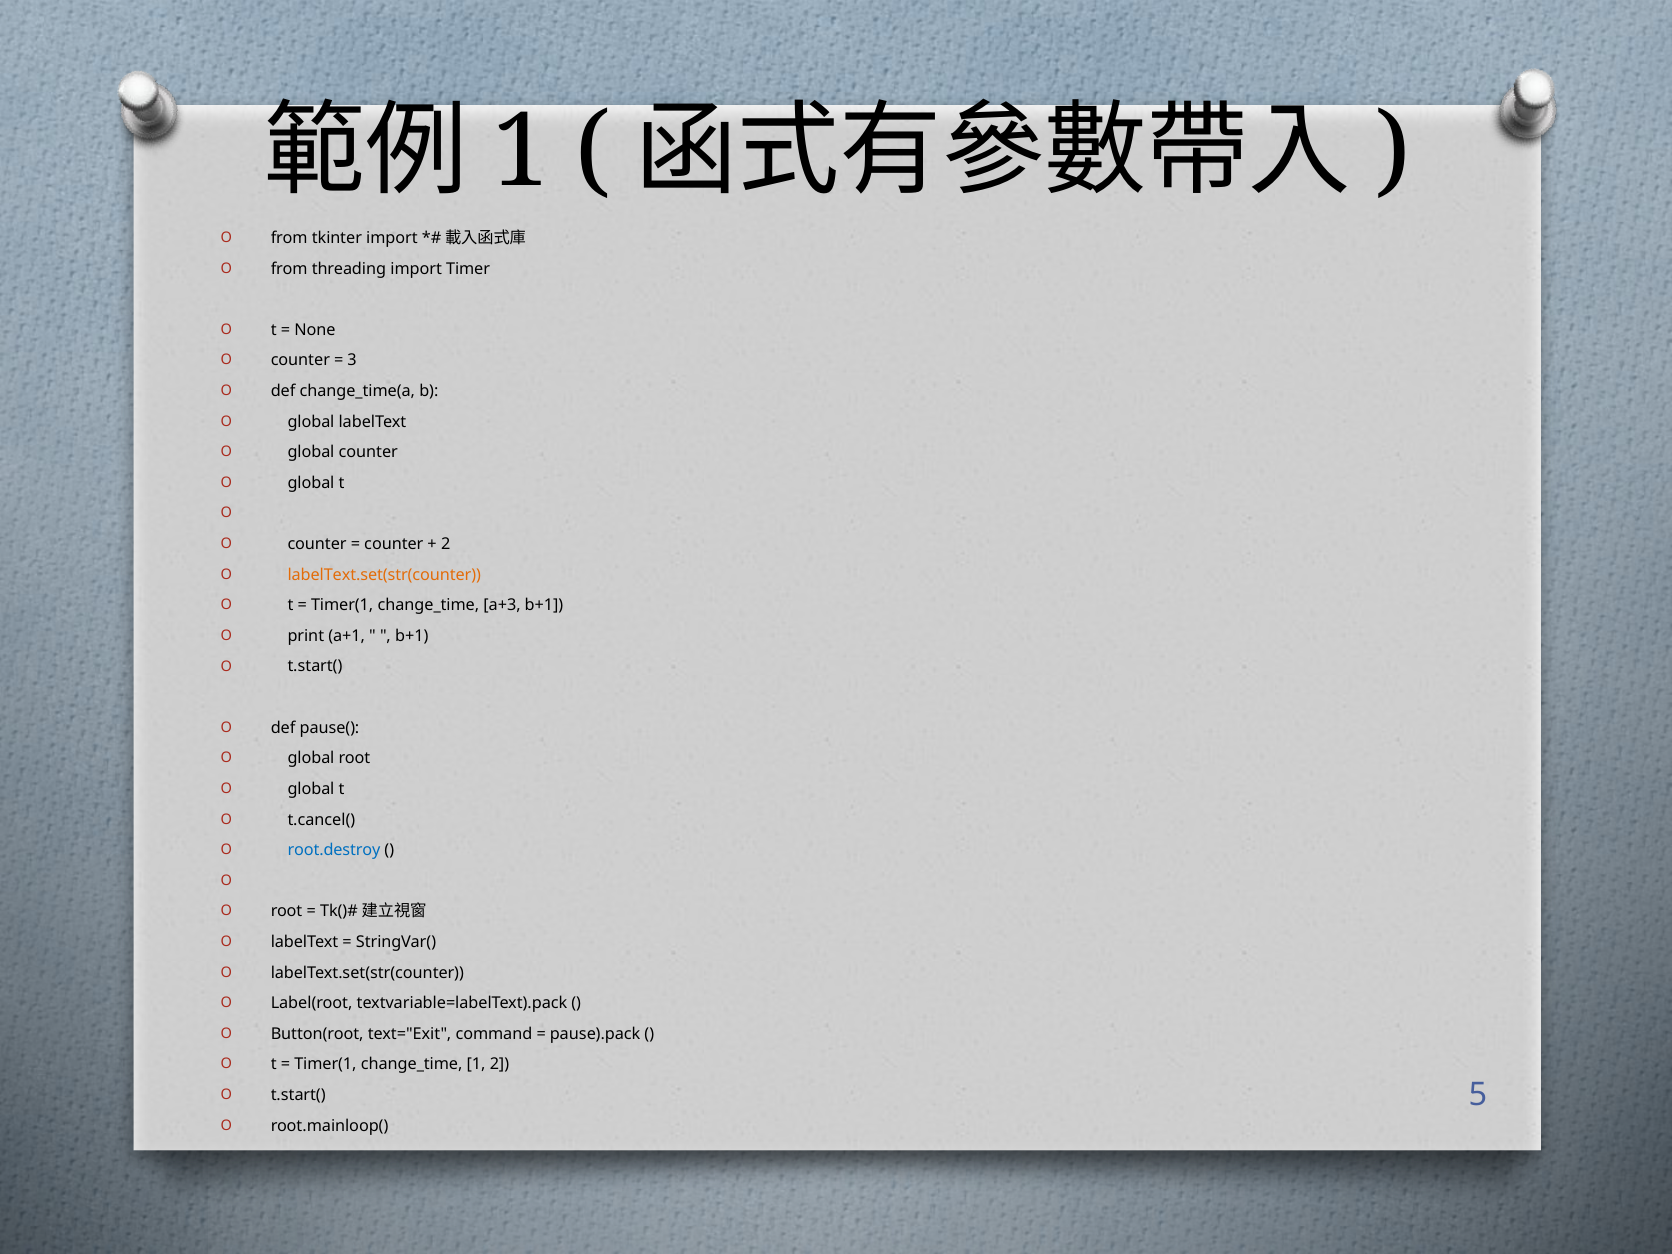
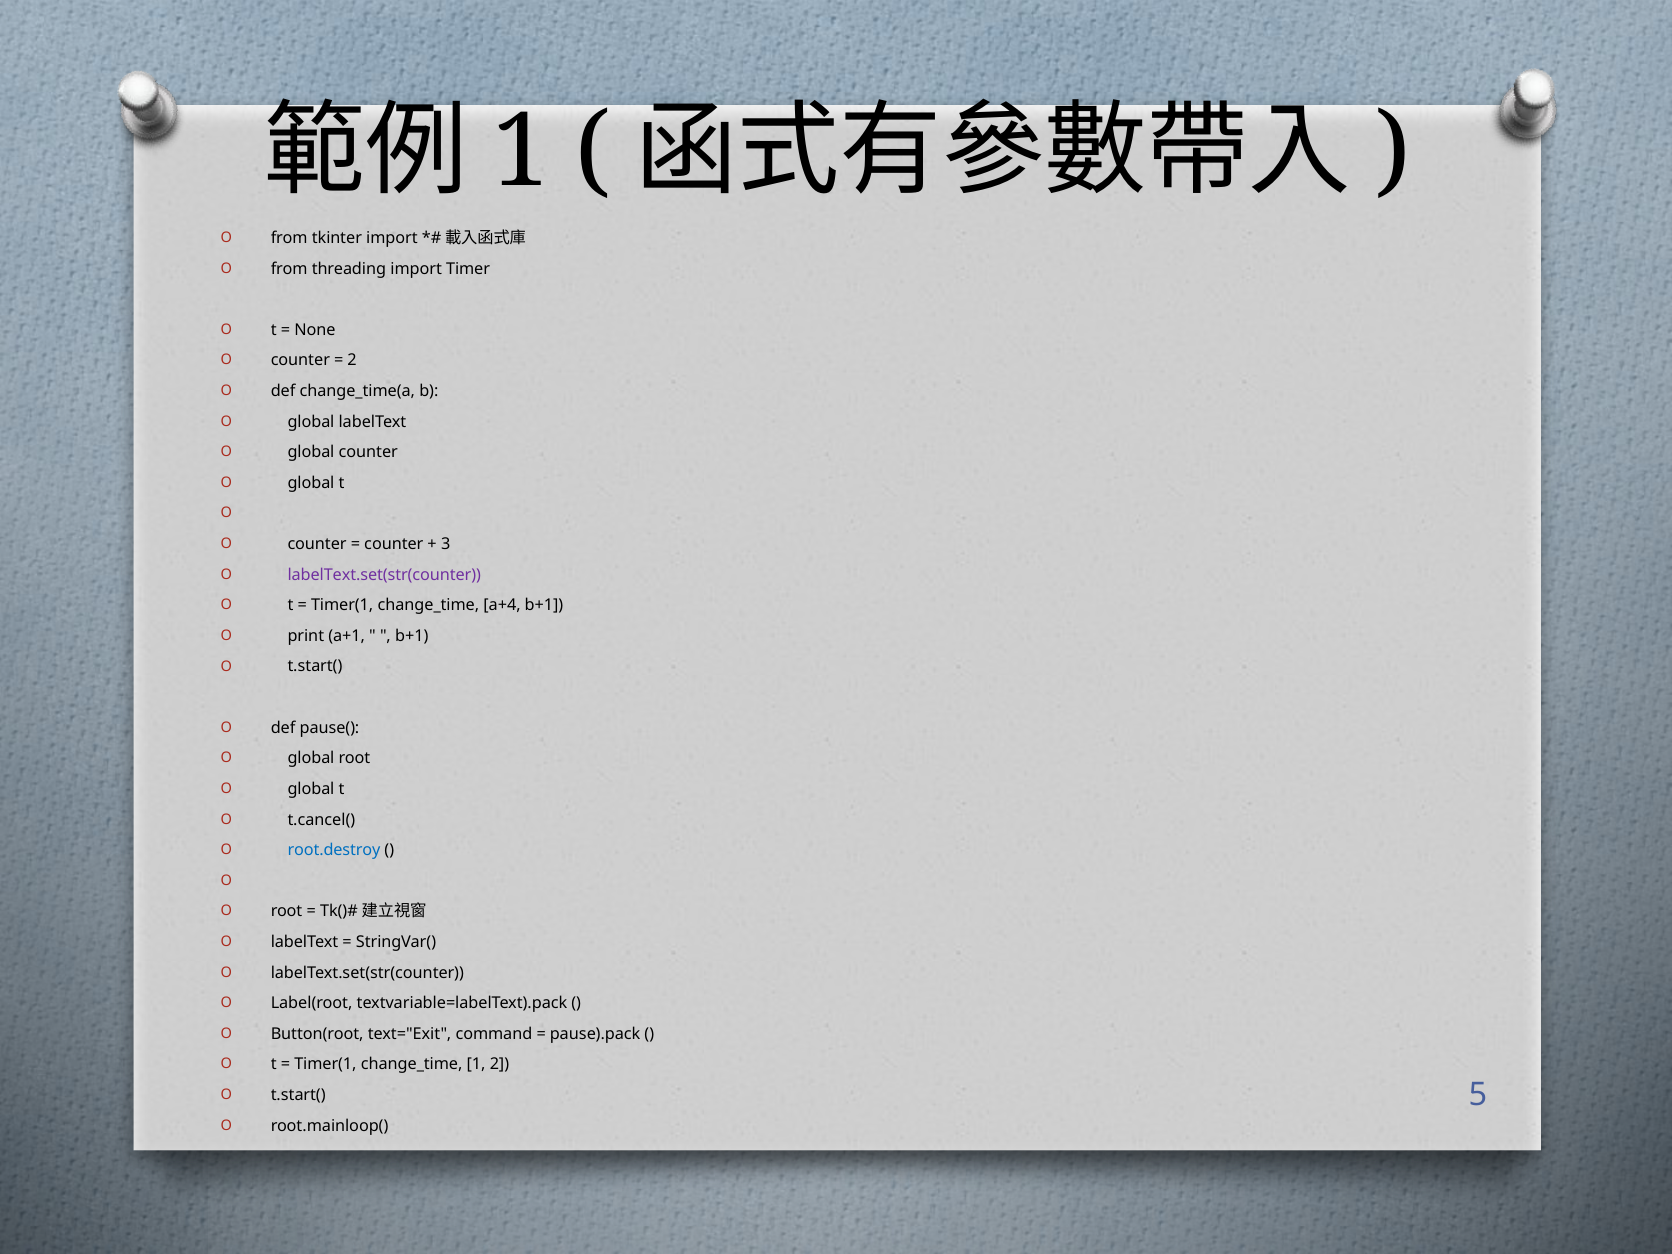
3 at (352, 361): 3 -> 2
2 at (446, 544): 2 -> 3
labelText.set(str(counter at (384, 575) colour: orange -> purple
a+3: a+3 -> a+4
